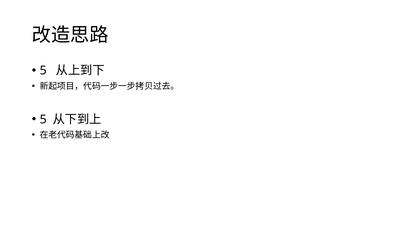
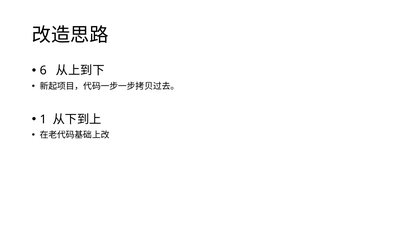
5 at (43, 71): 5 -> 6
5 at (43, 119): 5 -> 1
